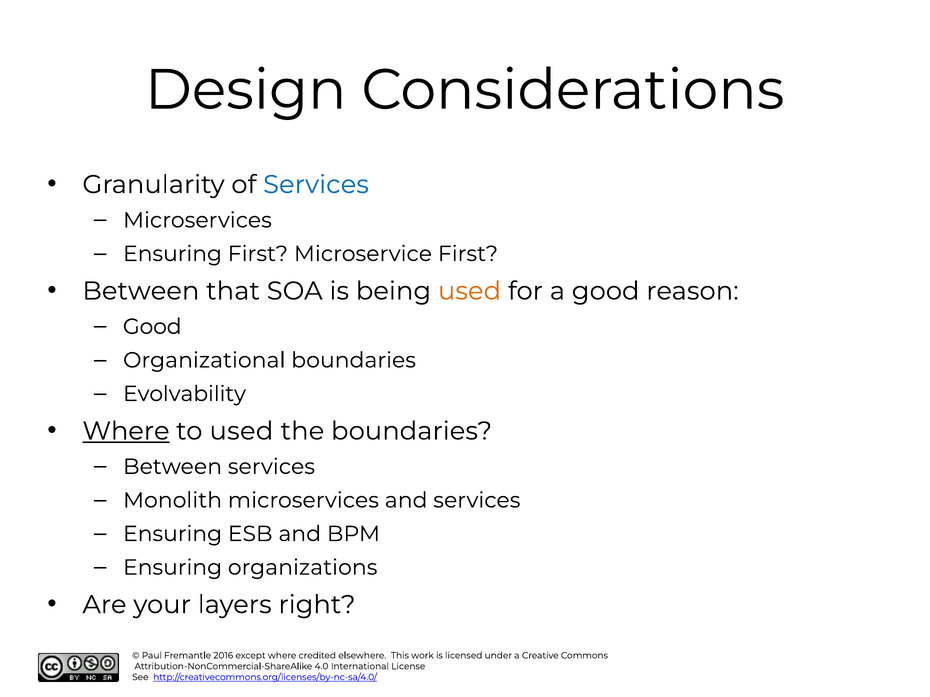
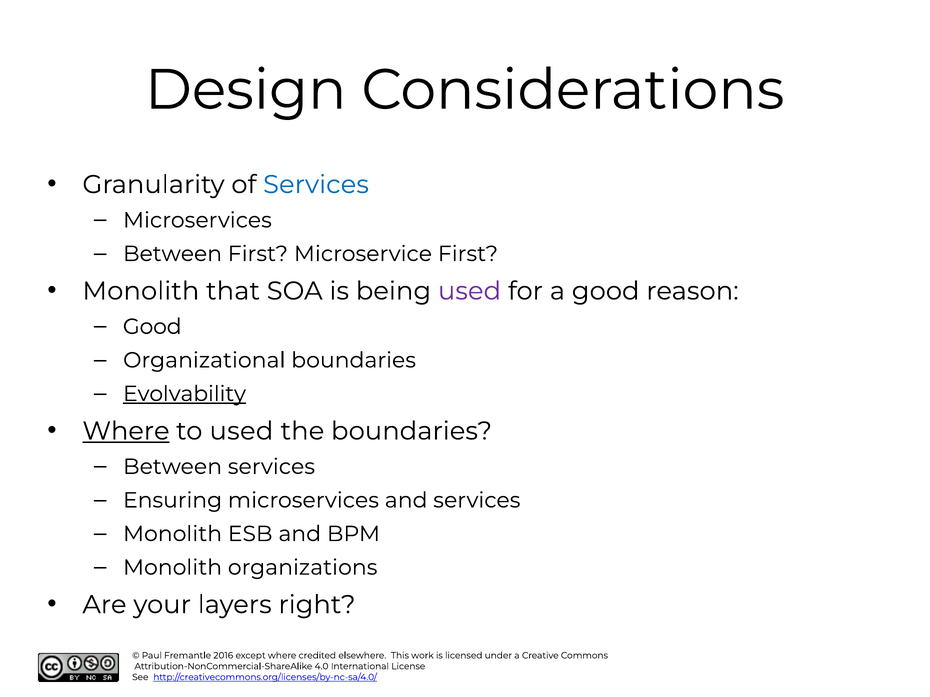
Ensuring at (173, 254): Ensuring -> Between
Between at (141, 291): Between -> Monolith
used at (470, 291) colour: orange -> purple
Evolvability underline: none -> present
Monolith: Monolith -> Ensuring
Ensuring at (173, 534): Ensuring -> Monolith
Ensuring at (173, 568): Ensuring -> Monolith
